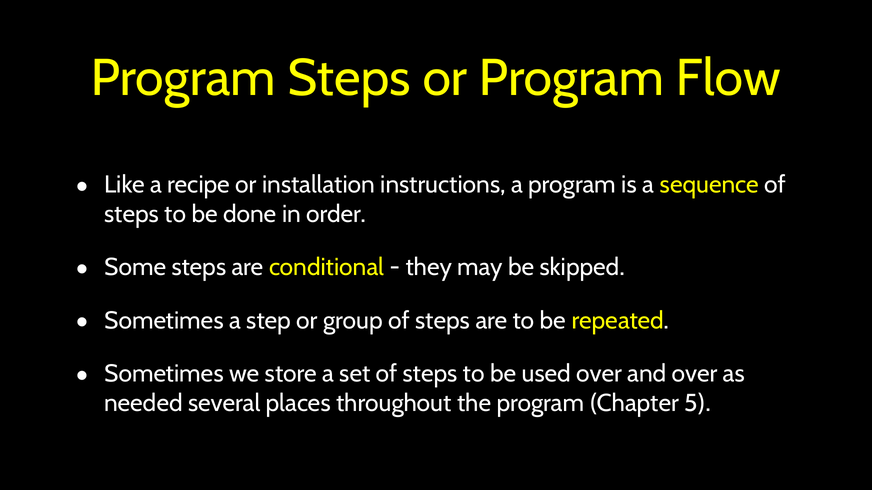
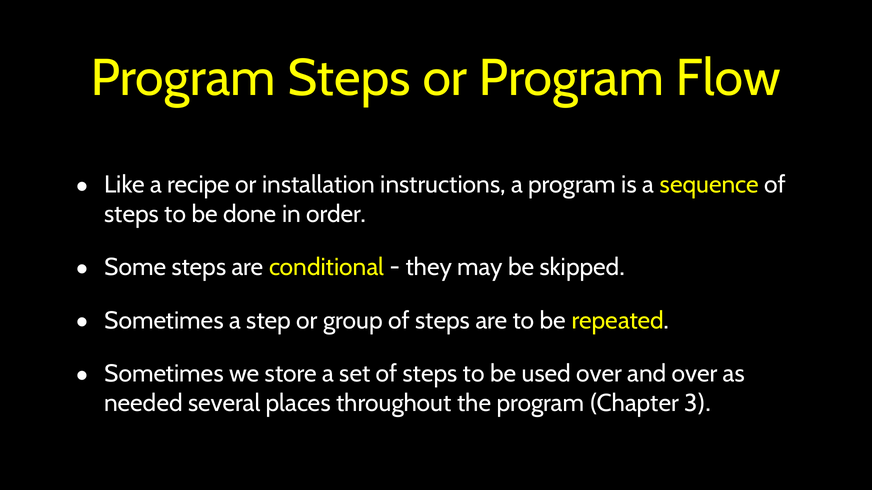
5: 5 -> 3
